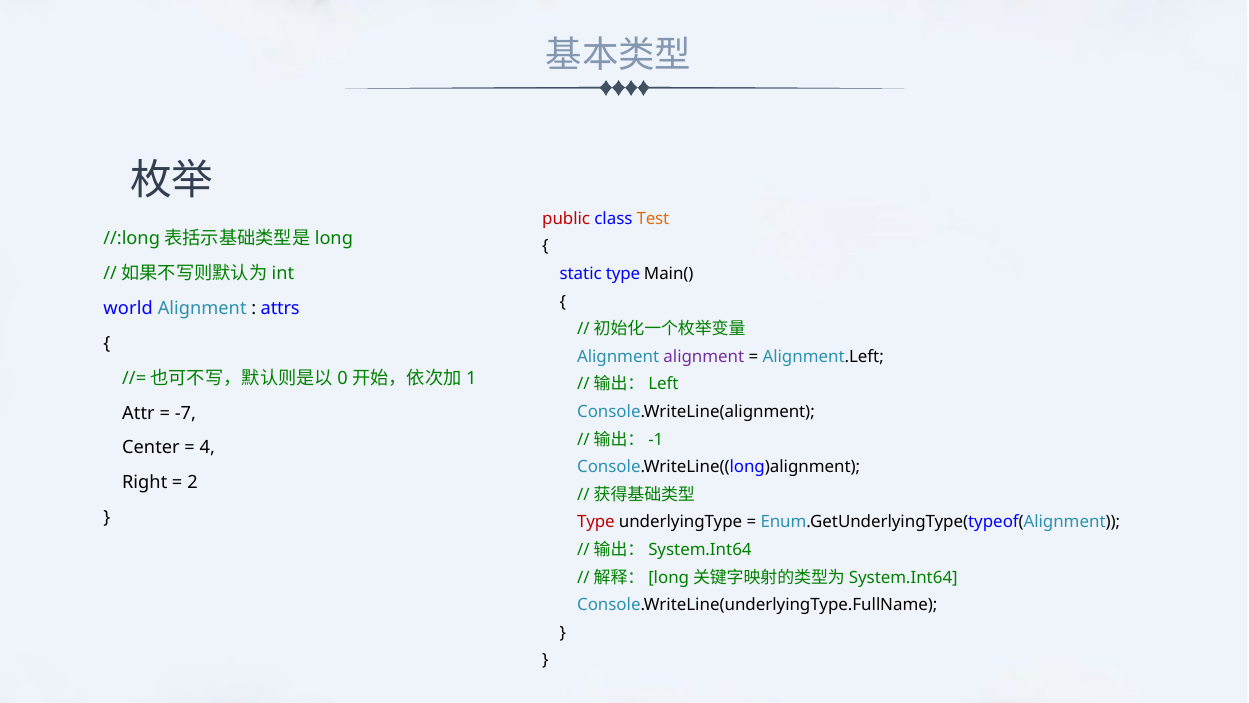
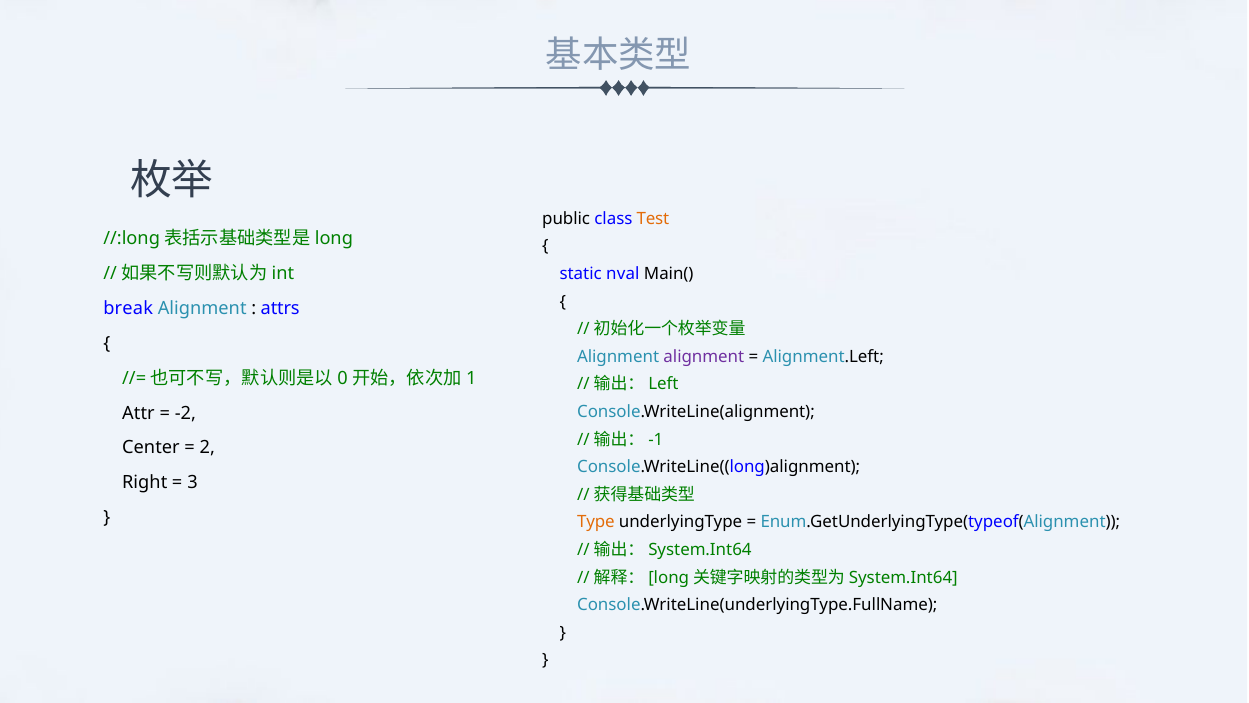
public colour: red -> black
static type: type -> nval
world: world -> break
-7: -7 -> -2
4: 4 -> 2
2: 2 -> 3
Type at (596, 522) colour: red -> orange
